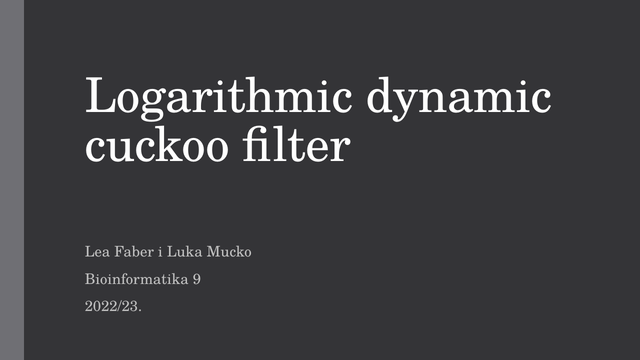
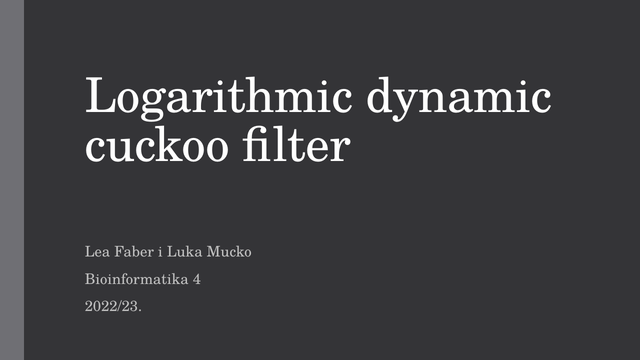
9: 9 -> 4
